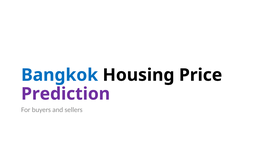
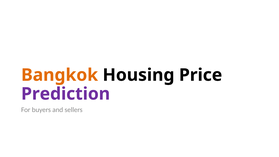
Bangkok colour: blue -> orange
